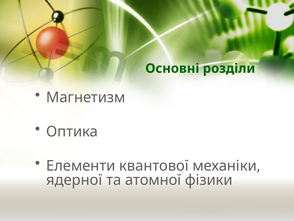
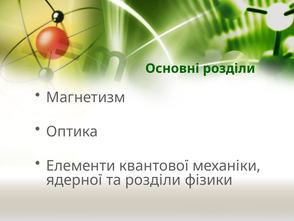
та атомної: атомної -> розділи
